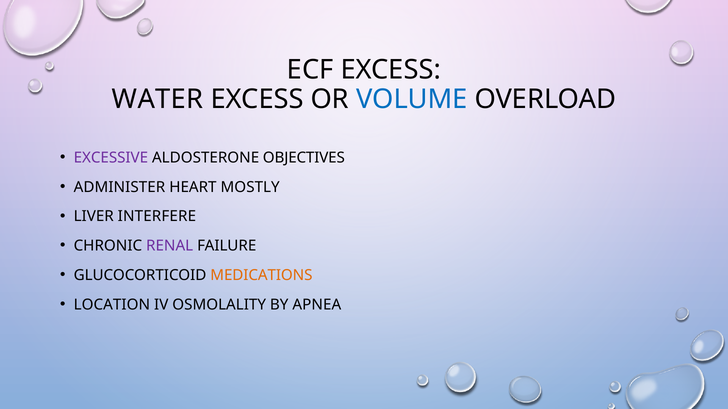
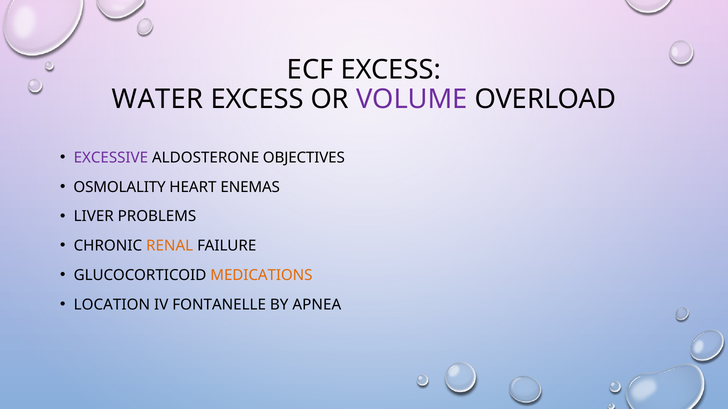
VOLUME colour: blue -> purple
ADMINISTER: ADMINISTER -> OSMOLALITY
MOSTLY: MOSTLY -> ENEMAS
INTERFERE: INTERFERE -> PROBLEMS
RENAL colour: purple -> orange
OSMOLALITY: OSMOLALITY -> FONTANELLE
